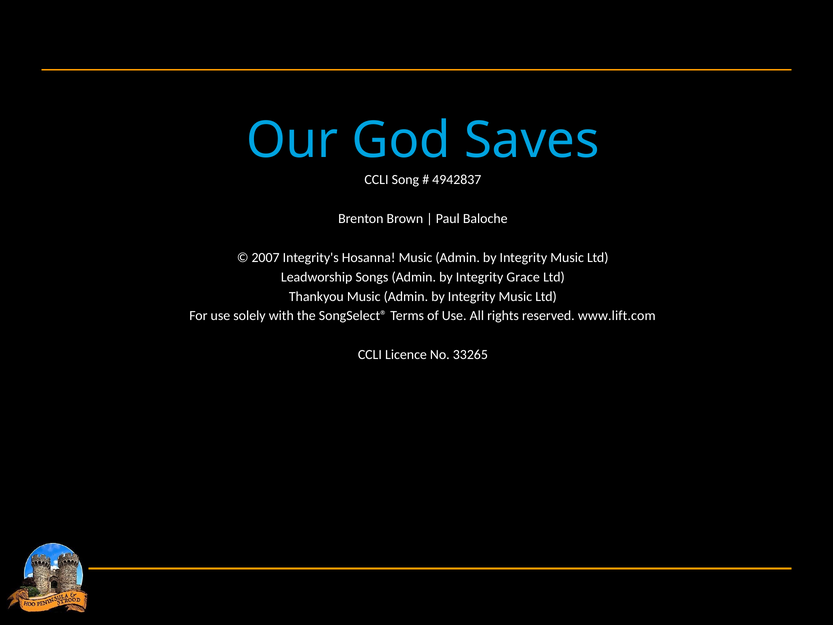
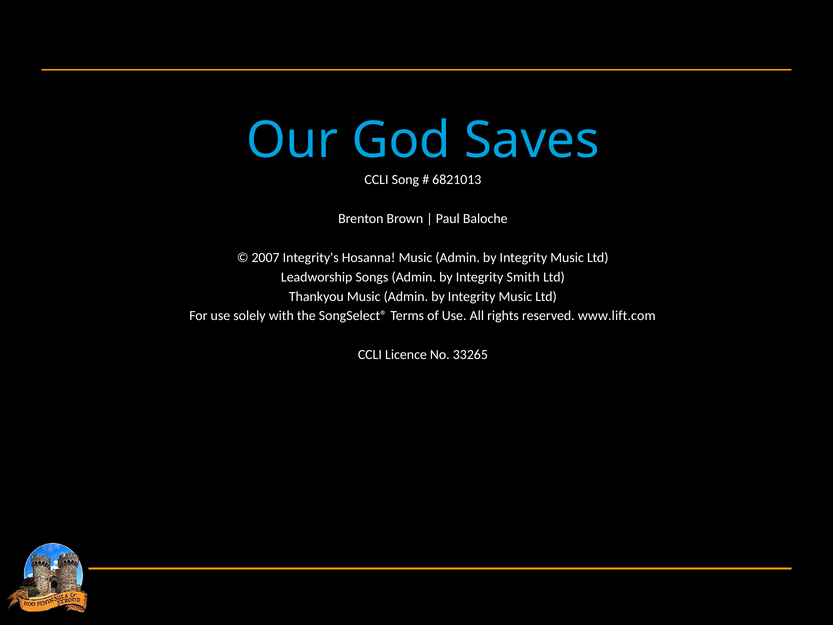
4942837: 4942837 -> 6821013
Grace: Grace -> Smith
